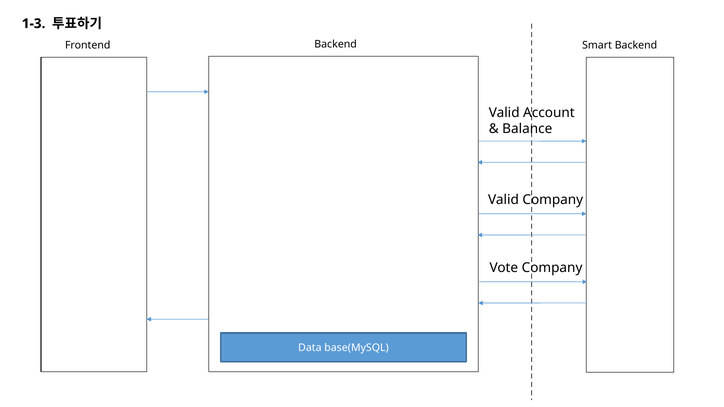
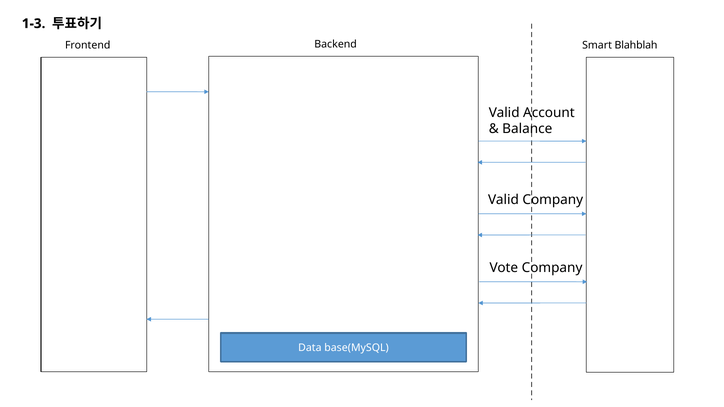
Smart Backend: Backend -> Blahblah
